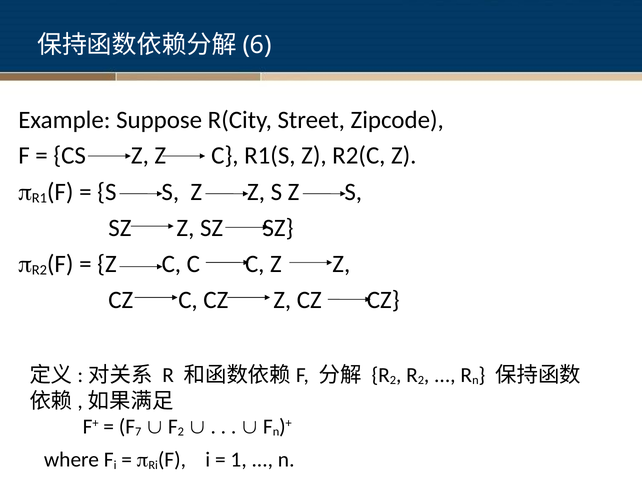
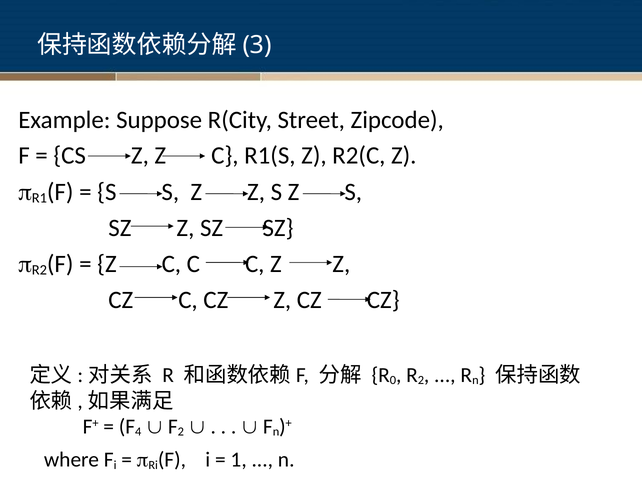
6: 6 -> 3
2 at (393, 380): 2 -> 0
7: 7 -> 4
